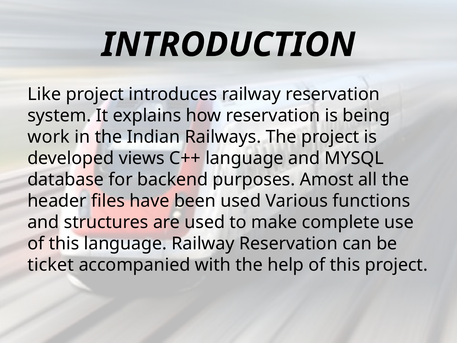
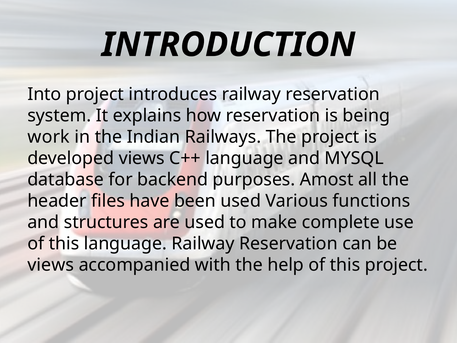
Like: Like -> Into
ticket at (51, 265): ticket -> views
